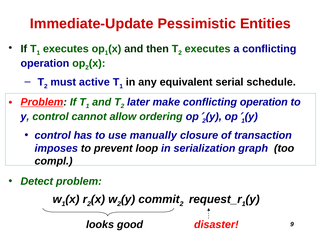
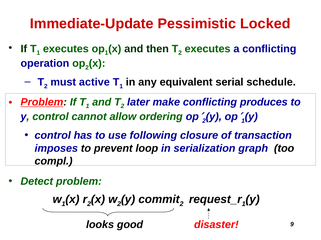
Entities: Entities -> Locked
make conflicting operation: operation -> produces
manually: manually -> following
